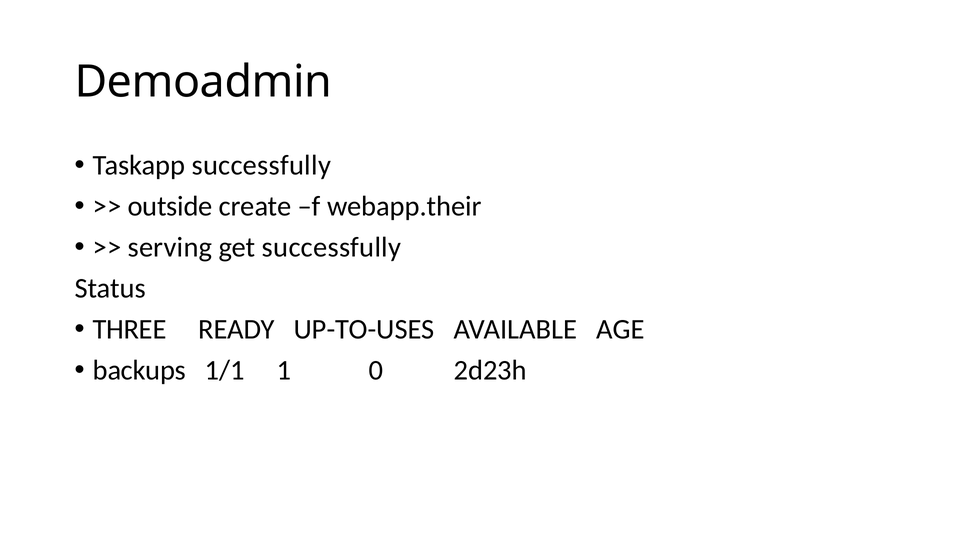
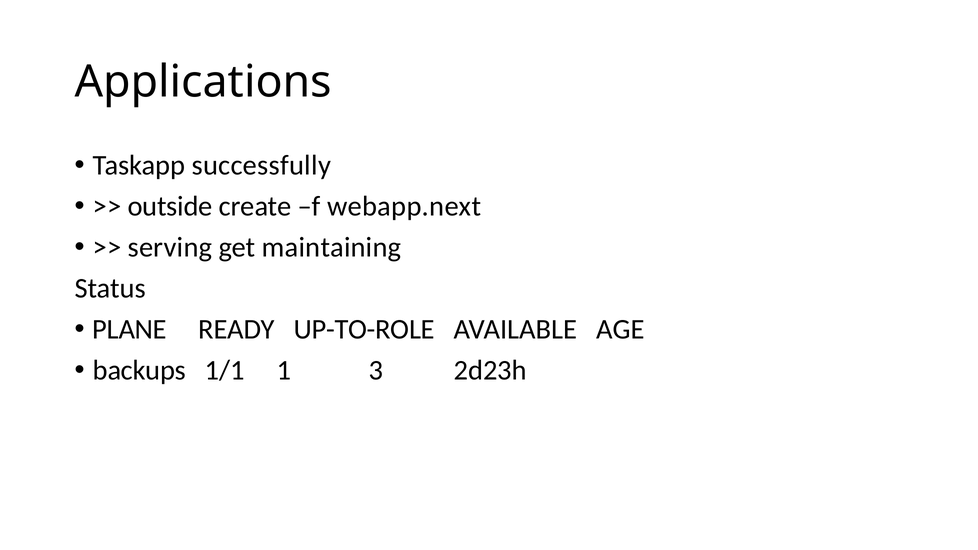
Demoadmin: Demoadmin -> Applications
webapp.their: webapp.their -> webapp.next
get successfully: successfully -> maintaining
THREE: THREE -> PLANE
UP-TO-USES: UP-TO-USES -> UP-TO-ROLE
0: 0 -> 3
